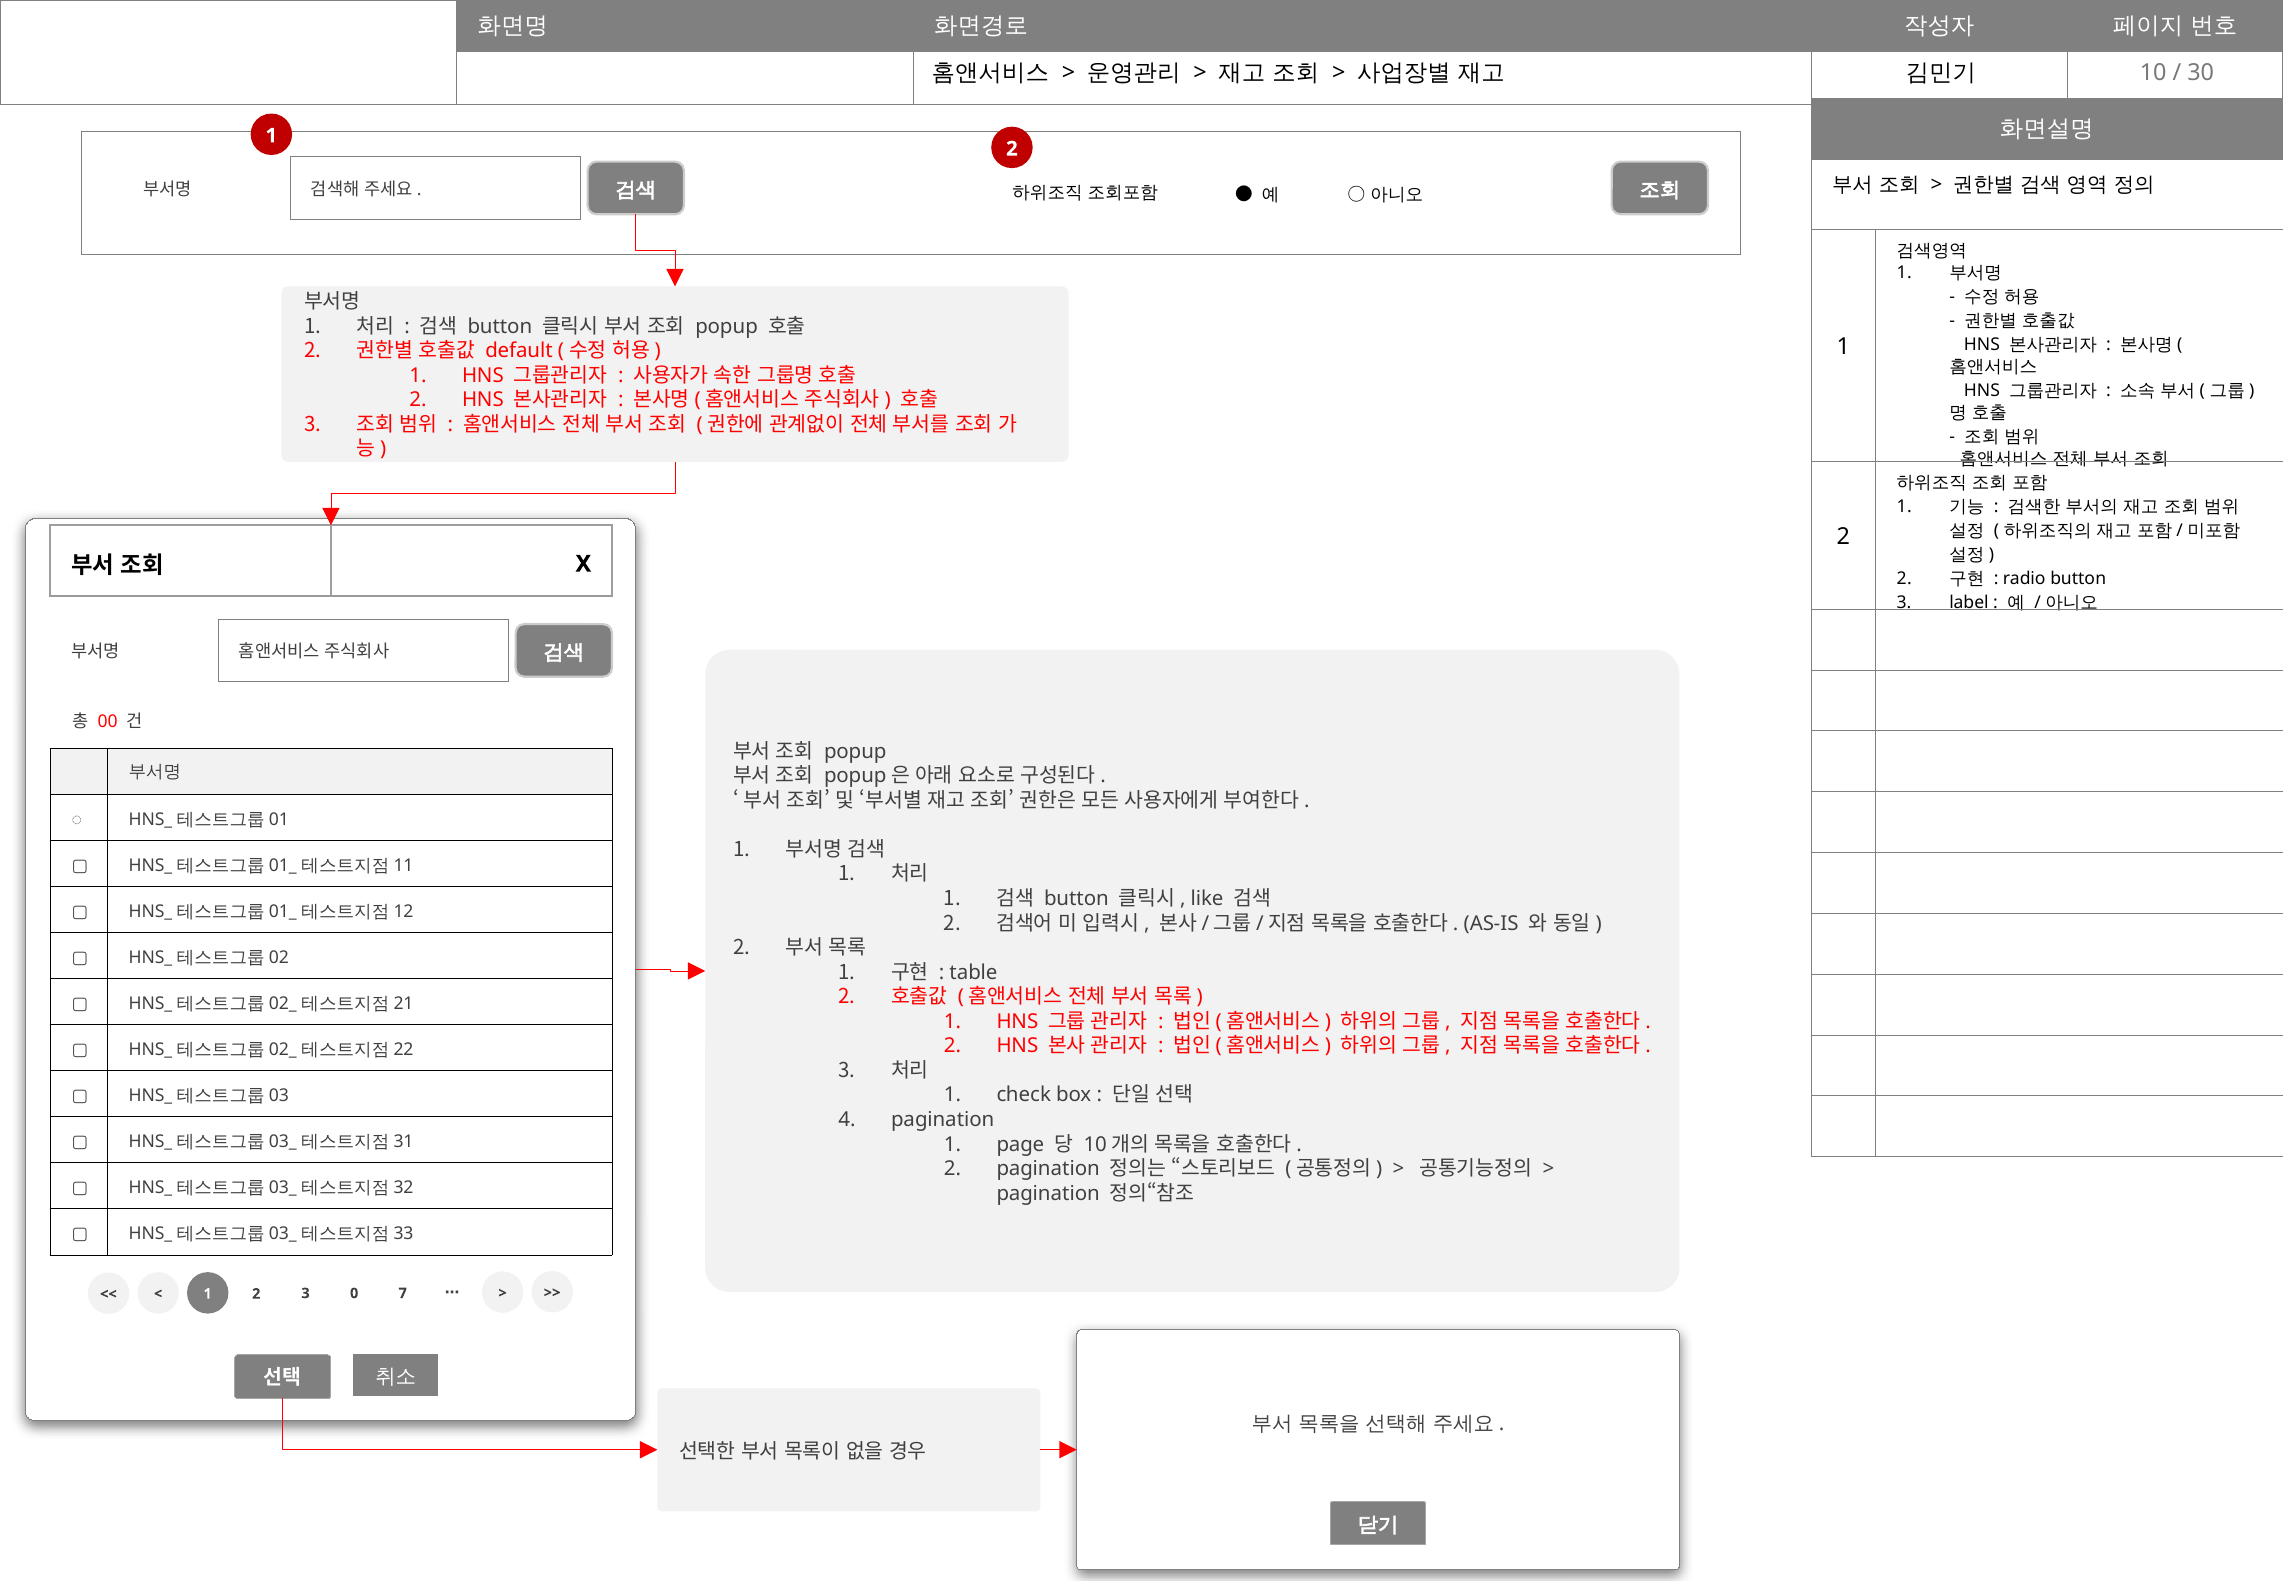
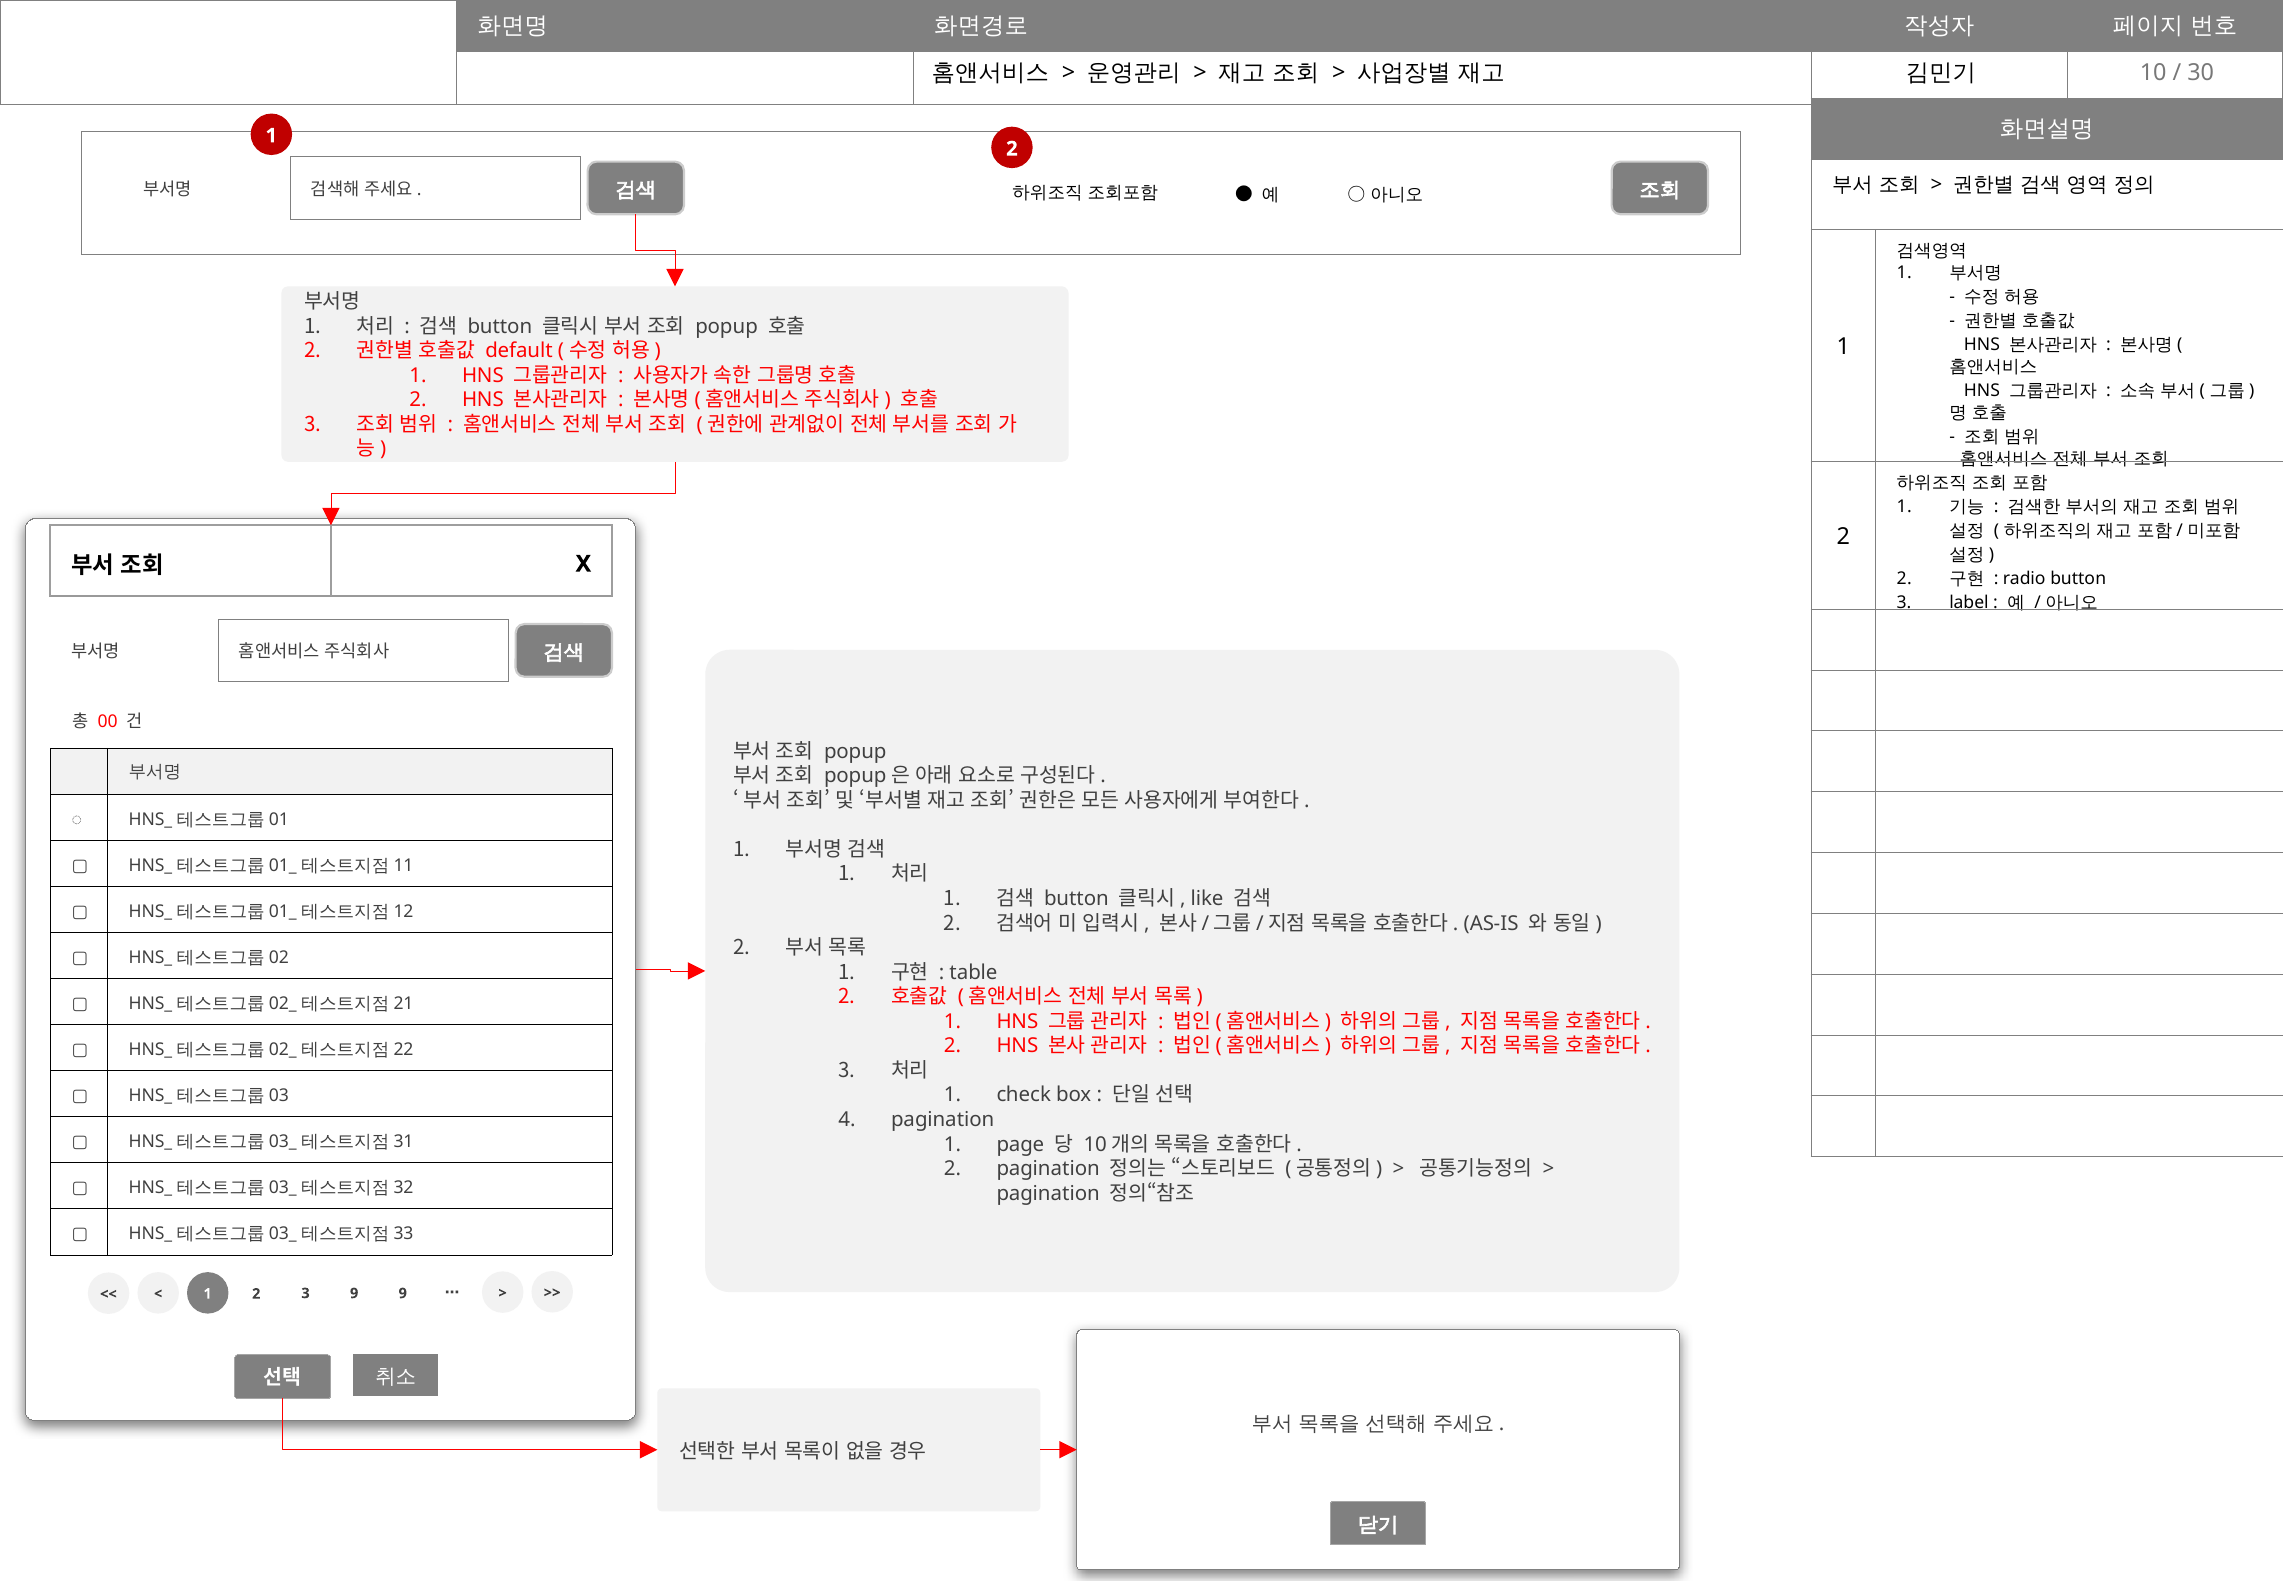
3 0: 0 -> 9
7 at (403, 1293): 7 -> 9
